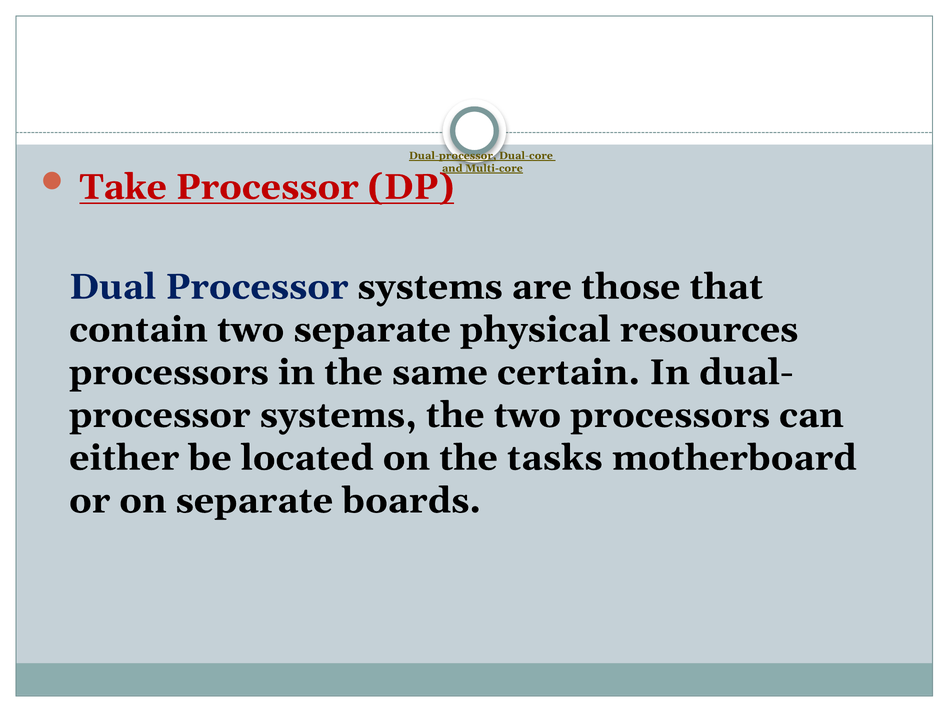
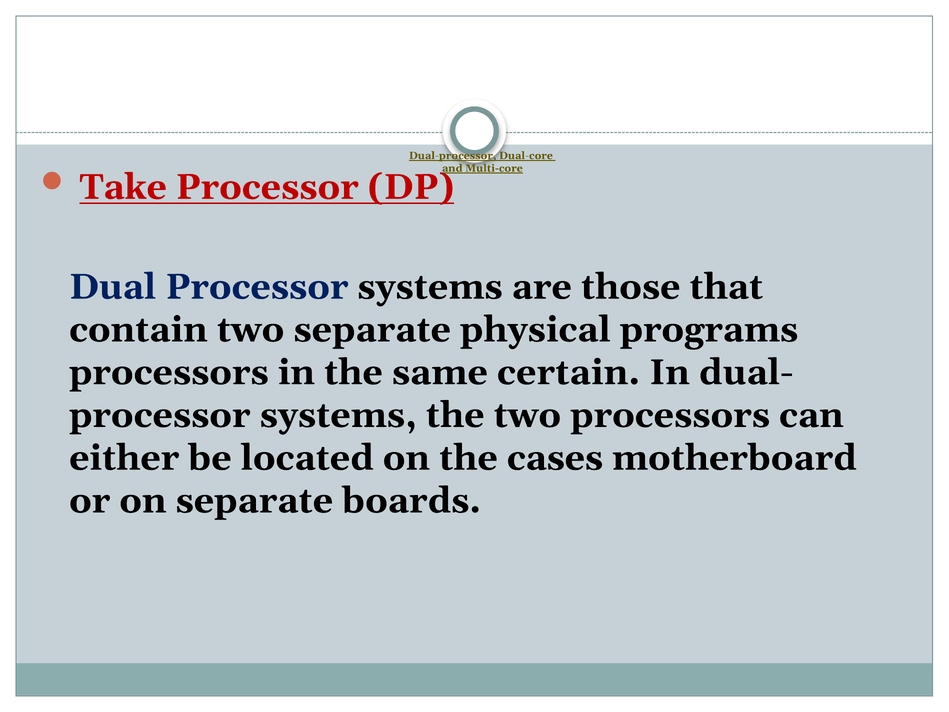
resources: resources -> programs
tasks: tasks -> cases
